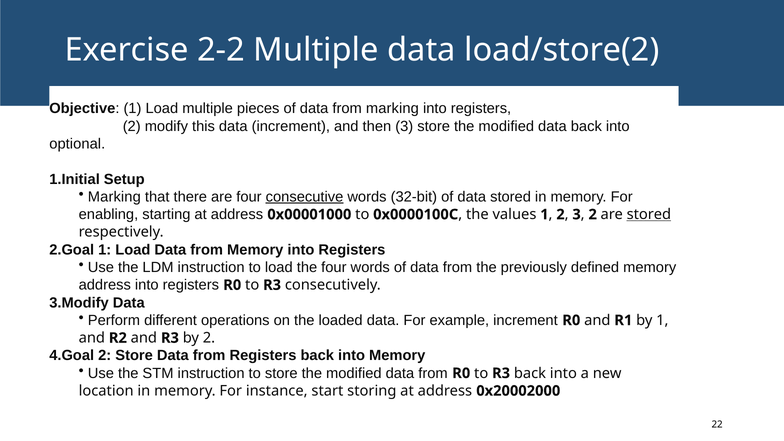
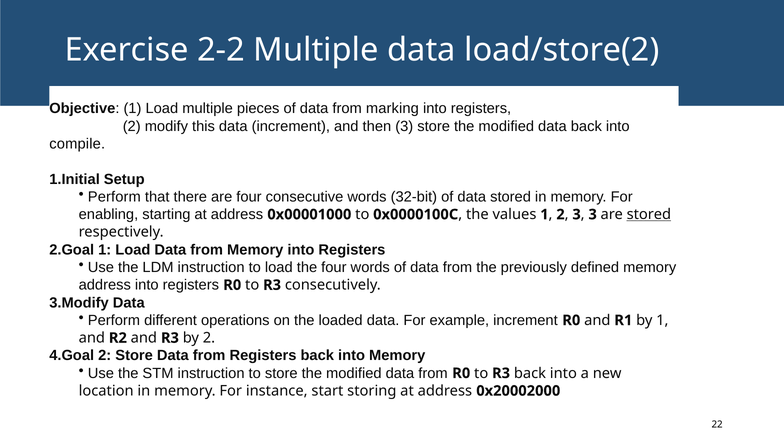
optional: optional -> compile
Marking at (114, 197): Marking -> Perform
consecutive underline: present -> none
2 at (593, 214): 2 -> 3
